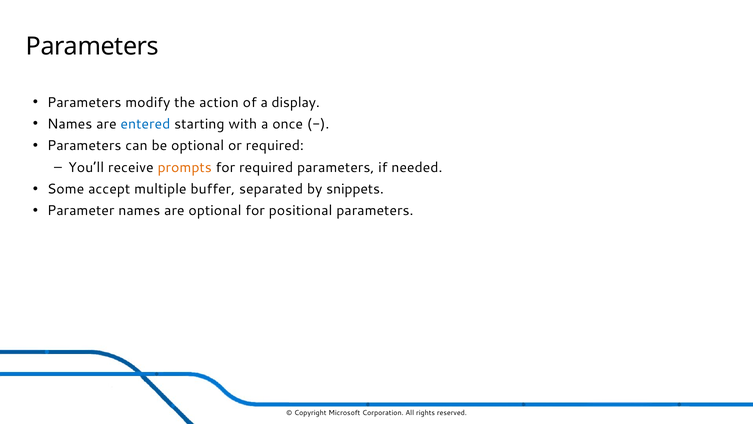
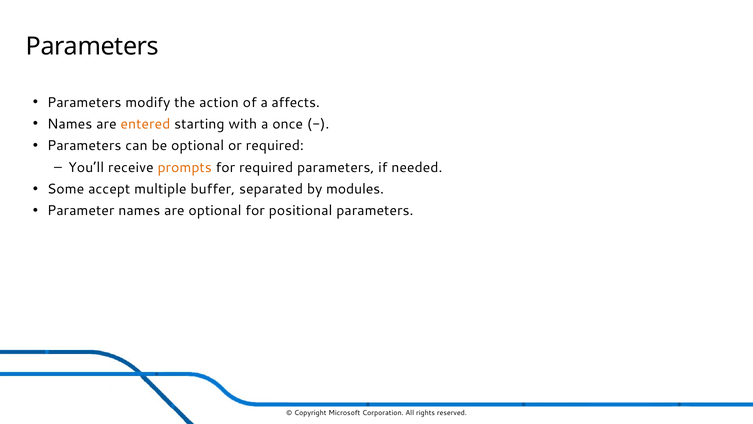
display: display -> affects
entered colour: blue -> orange
snippets: snippets -> modules
